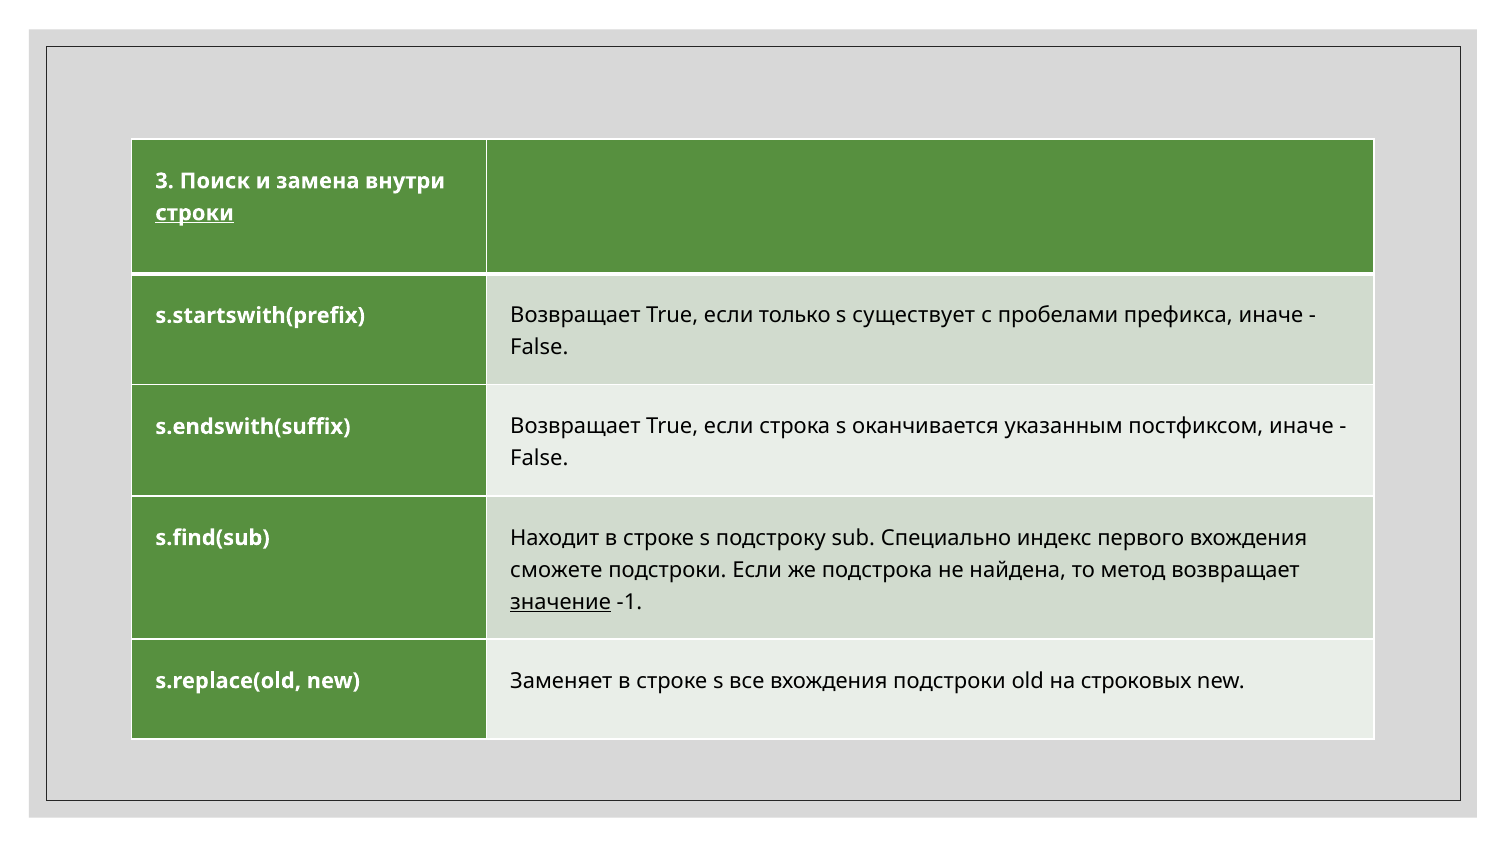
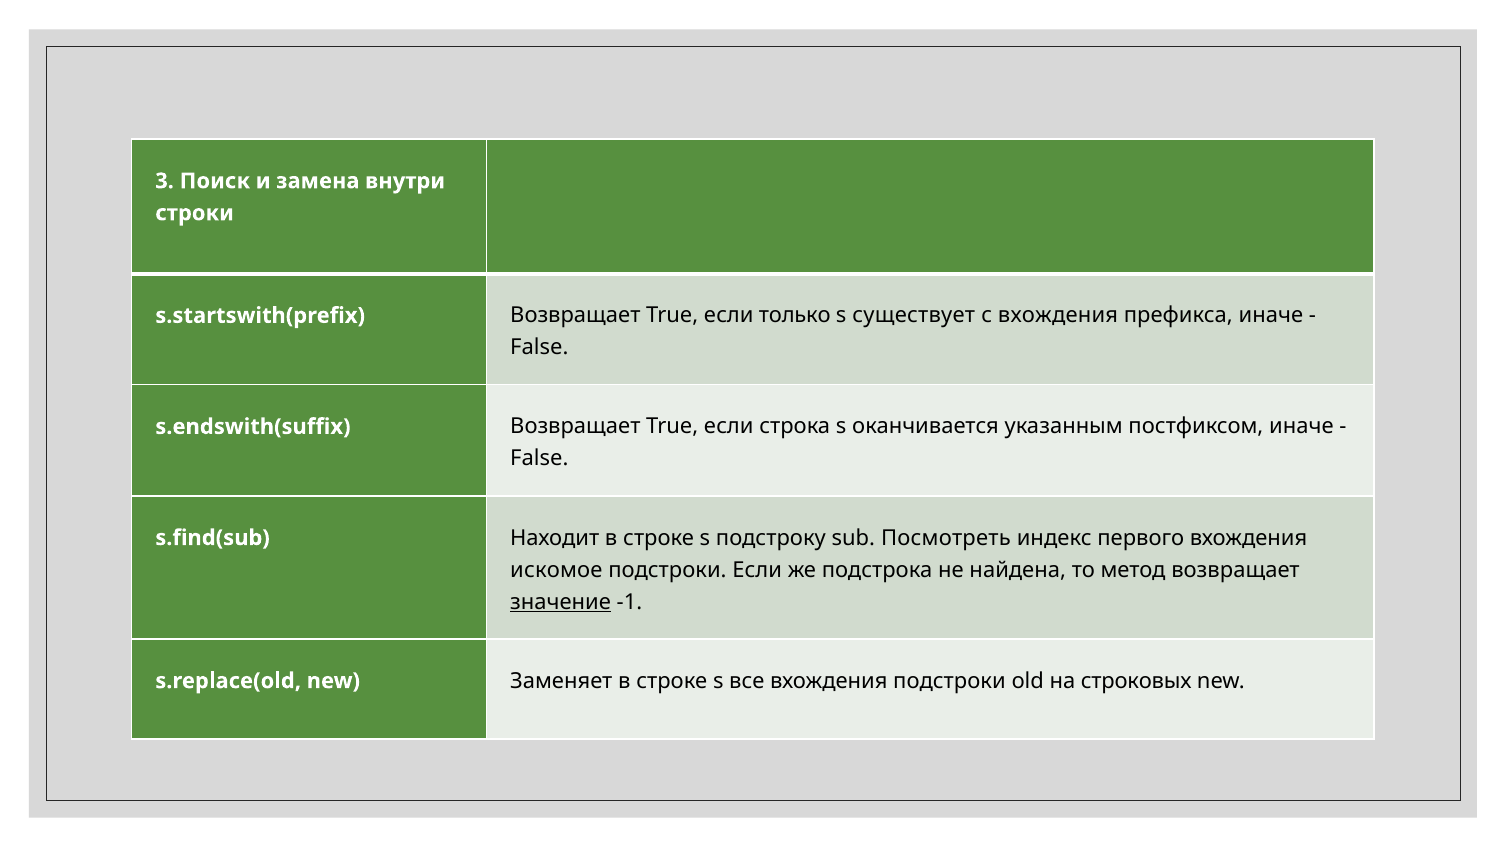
строки underline: present -> none
с пробелами: пробелами -> вхождения
Специально: Специально -> Посмотреть
сможете: сможете -> искомое
